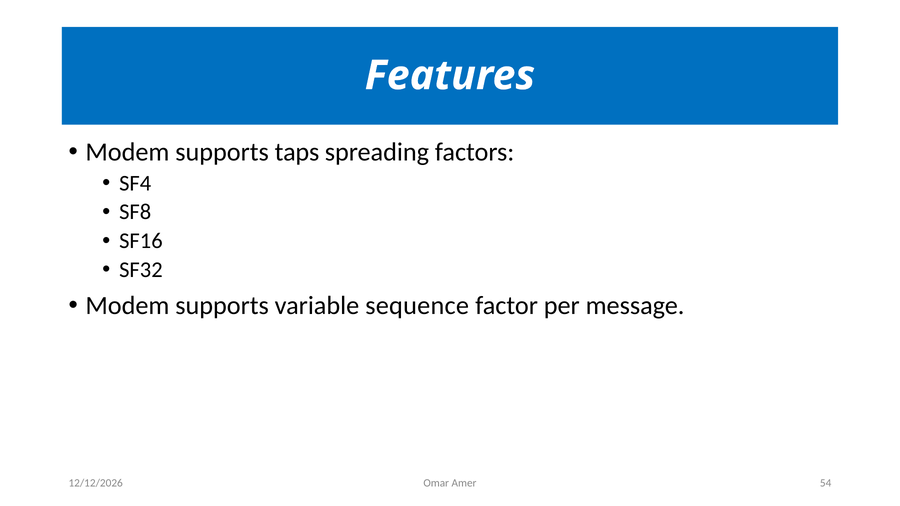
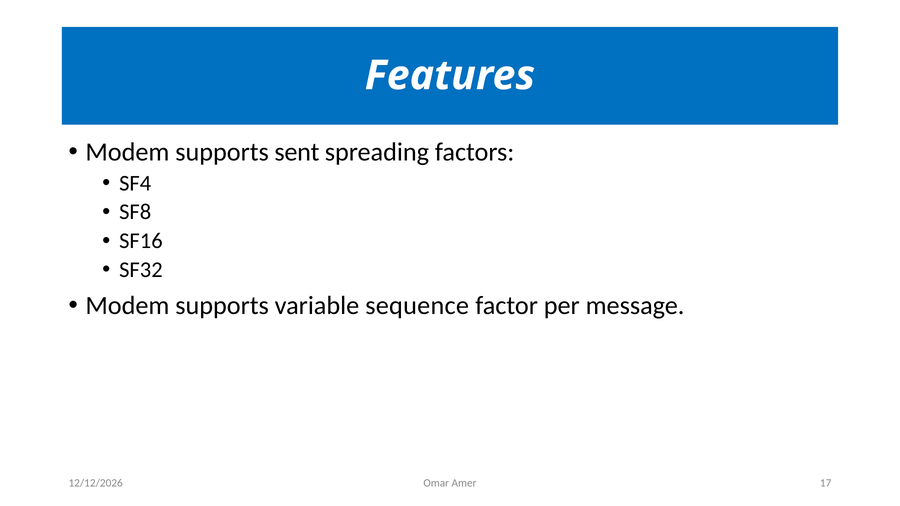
taps: taps -> sent
54: 54 -> 17
